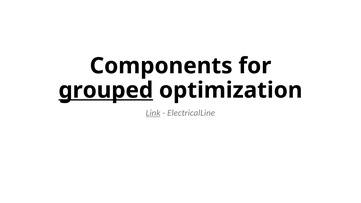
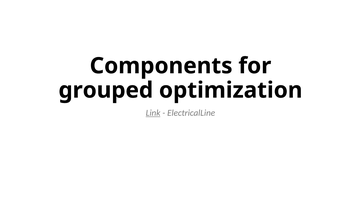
grouped underline: present -> none
